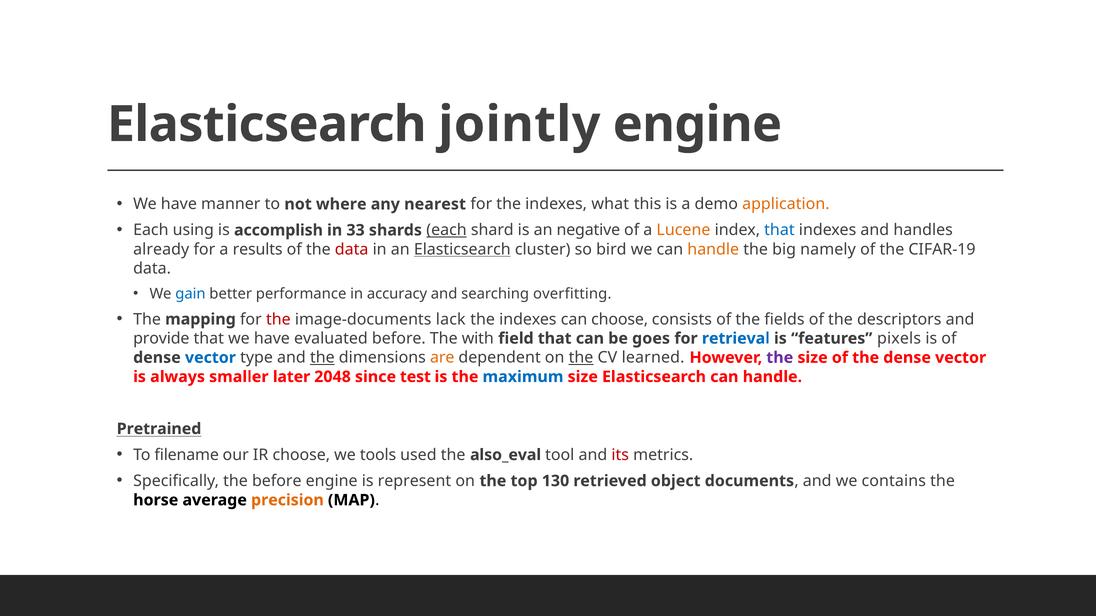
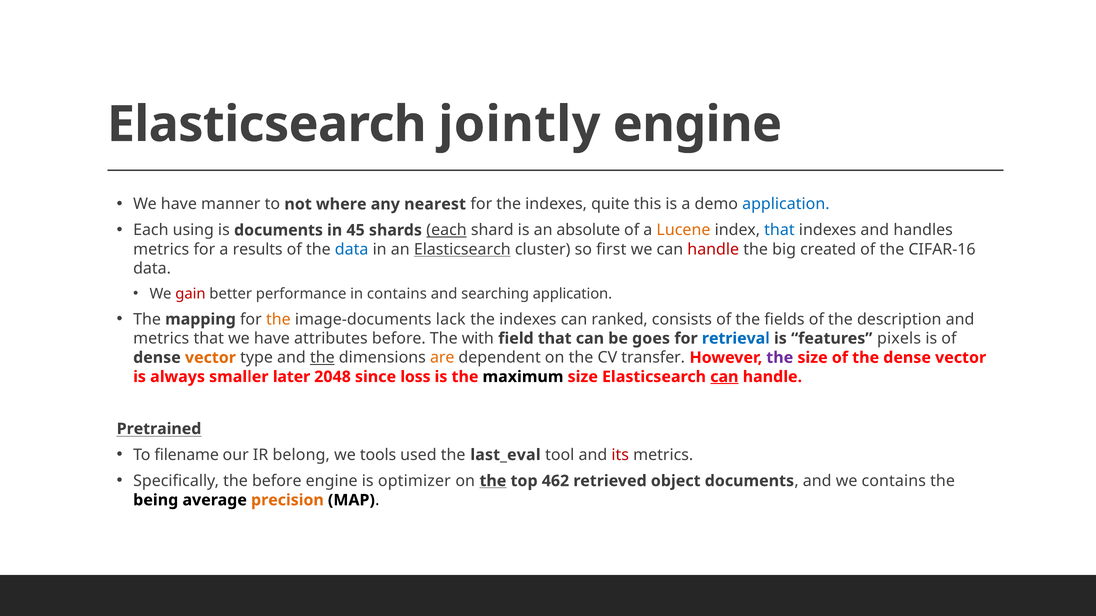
what: what -> quite
application at (786, 204) colour: orange -> blue
is accomplish: accomplish -> documents
33: 33 -> 45
negative: negative -> absolute
already at (161, 250): already -> metrics
data at (352, 250) colour: red -> blue
bird: bird -> first
handle at (713, 250) colour: orange -> red
namely: namely -> created
CIFAR-19: CIFAR-19 -> CIFAR-16
gain colour: blue -> red
in accuracy: accuracy -> contains
searching overfitting: overfitting -> application
the at (278, 320) colour: red -> orange
can choose: choose -> ranked
descriptors: descriptors -> description
provide at (161, 339): provide -> metrics
evaluated: evaluated -> attributes
vector at (210, 358) colour: blue -> orange
the at (581, 358) underline: present -> none
learned: learned -> transfer
test: test -> loss
maximum colour: blue -> black
can at (724, 377) underline: none -> present
IR choose: choose -> belong
also_eval: also_eval -> last_eval
represent: represent -> optimizer
the at (493, 481) underline: none -> present
130: 130 -> 462
horse: horse -> being
